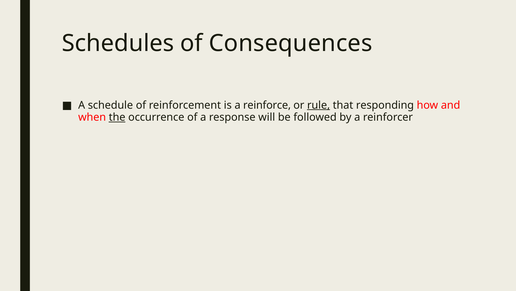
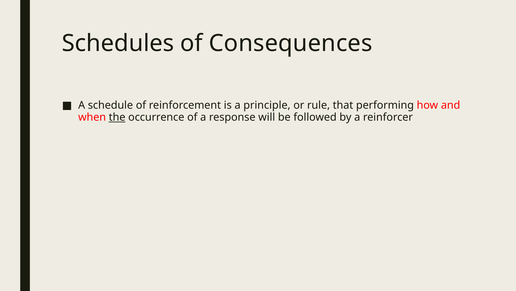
reinforce: reinforce -> principle
rule underline: present -> none
responding: responding -> performing
